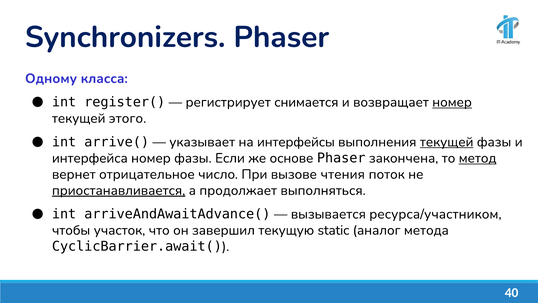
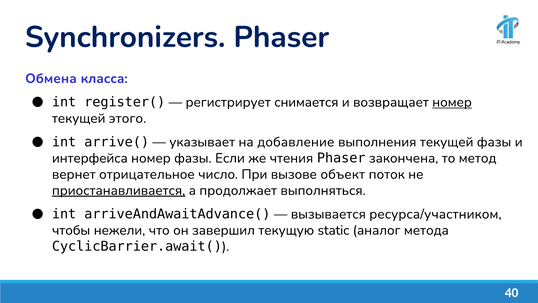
Одному: Одному -> Обмена
интерфейсы: интерфейсы -> добавление
текущей at (447, 142) underline: present -> none
основе: основе -> чтения
метод underline: present -> none
чтения: чтения -> объект
участок: участок -> нежели
